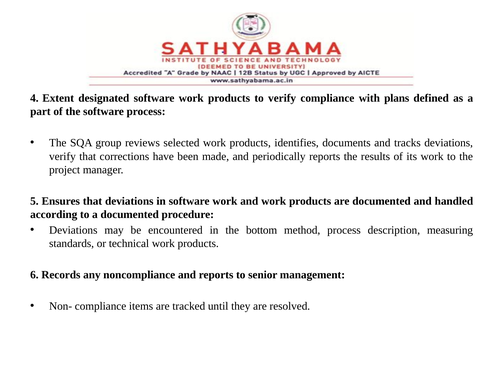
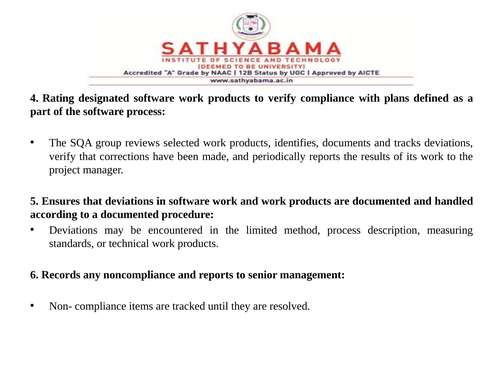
Extent: Extent -> Rating
bottom: bottom -> limited
